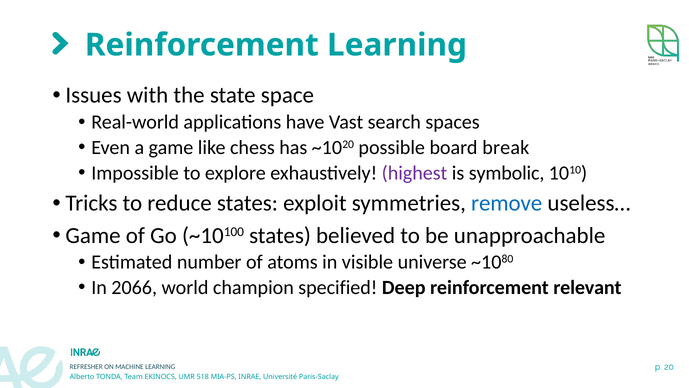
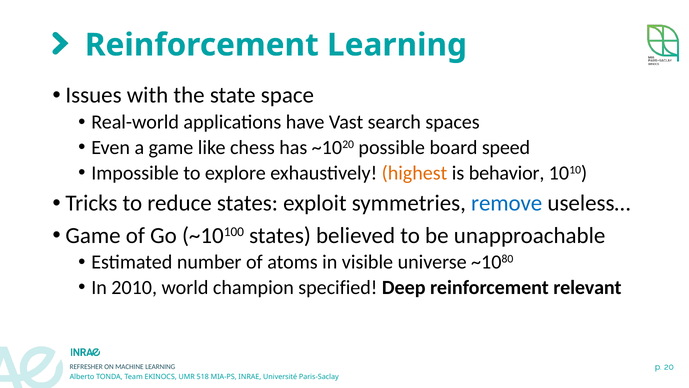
break: break -> speed
highest colour: purple -> orange
symbolic: symbolic -> behavior
2066: 2066 -> 2010
